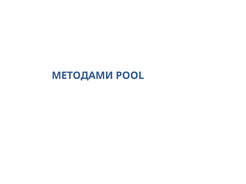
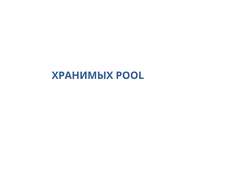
МЕТОДАМИ: МЕТОДАМИ -> ХРАНИМЫХ
